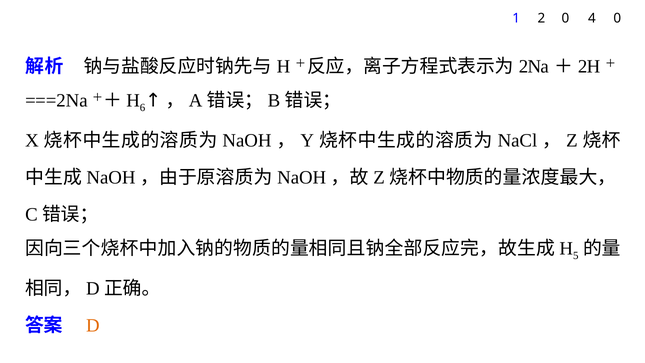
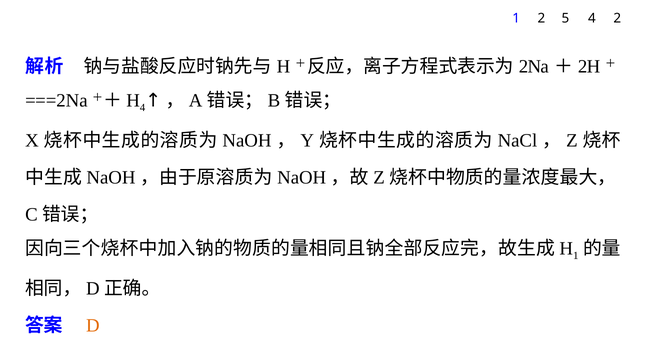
2 0: 0 -> 5
4 0: 0 -> 2
6 at (143, 108): 6 -> 4
5 at (576, 256): 5 -> 1
